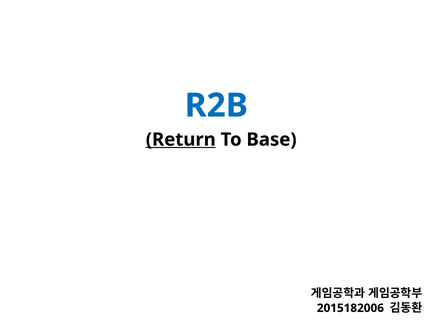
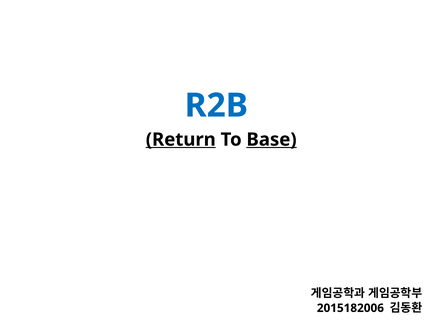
Base underline: none -> present
